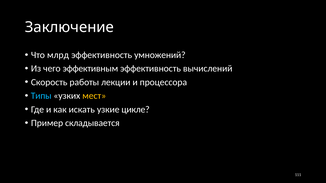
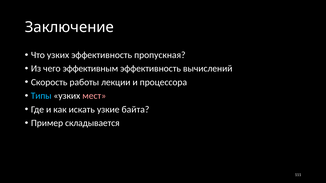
Что млрд: млрд -> узких
умножений: умножений -> пропускная
мест colour: yellow -> pink
цикле: цикле -> байта
